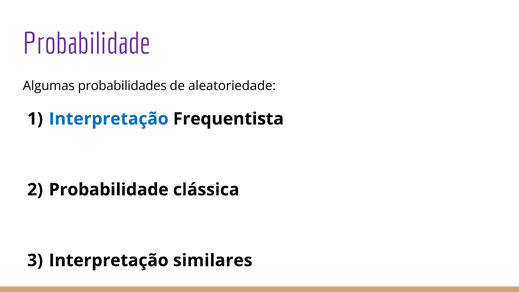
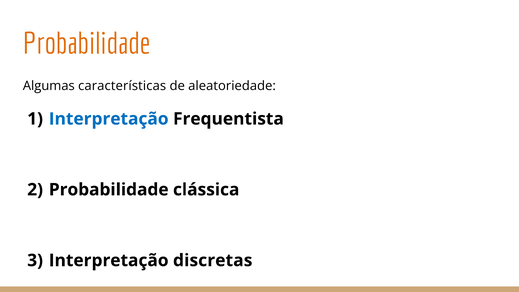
Probabilidade at (87, 44) colour: purple -> orange
probabilidades: probabilidades -> características
similares: similares -> discretas
